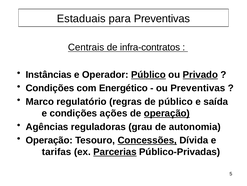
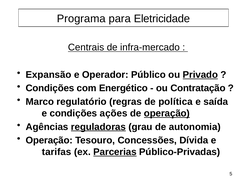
Estaduais: Estaduais -> Programa
para Preventivas: Preventivas -> Eletricidade
infra-contratos: infra-contratos -> infra-mercado
Instâncias: Instâncias -> Expansão
Público at (148, 74) underline: present -> none
ou Preventivas: Preventivas -> Contratação
de público: público -> política
reguladoras underline: none -> present
Concessões underline: present -> none
